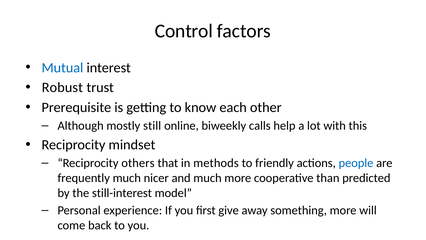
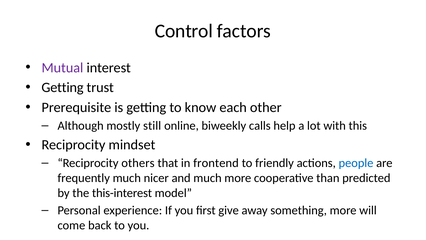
Mutual colour: blue -> purple
Robust at (62, 87): Robust -> Getting
methods: methods -> frontend
still-interest: still-interest -> this-interest
